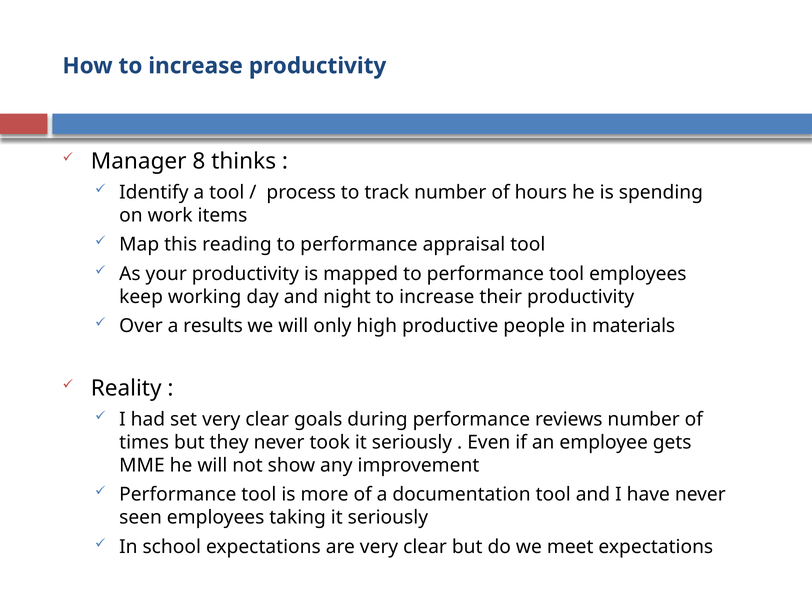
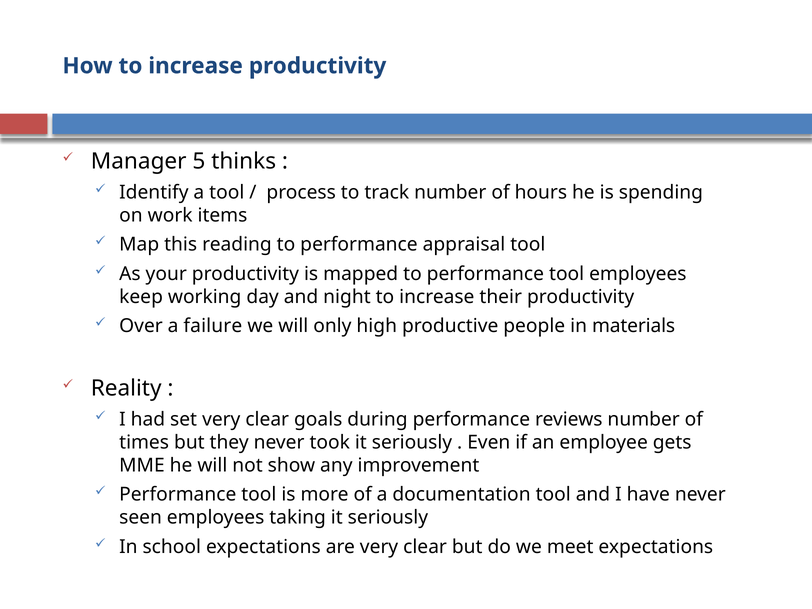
8: 8 -> 5
results: results -> failure
